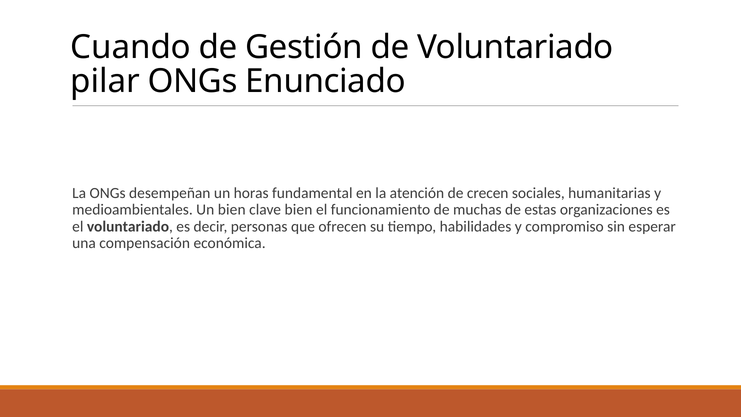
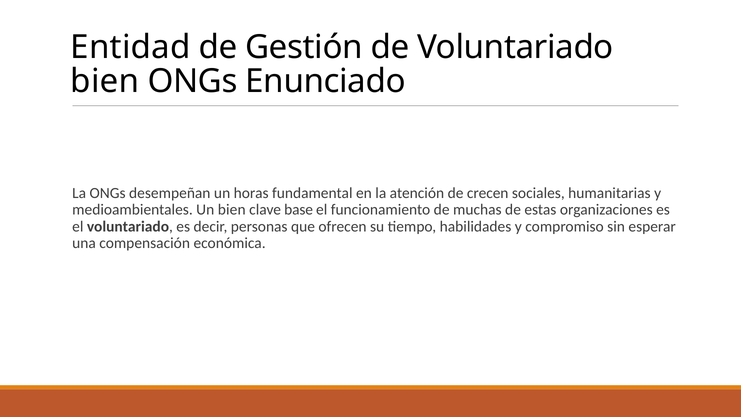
Cuando: Cuando -> Entidad
pilar at (105, 81): pilar -> bien
clave bien: bien -> base
